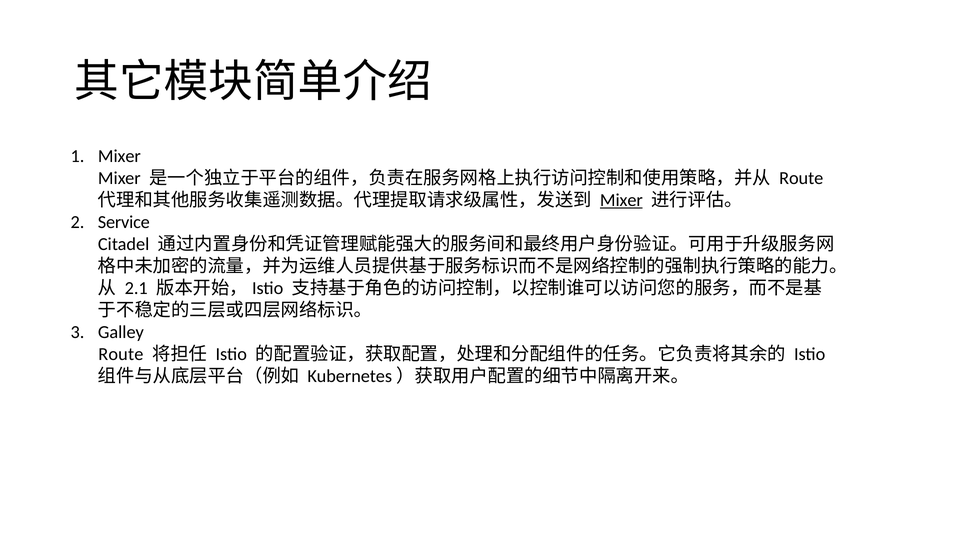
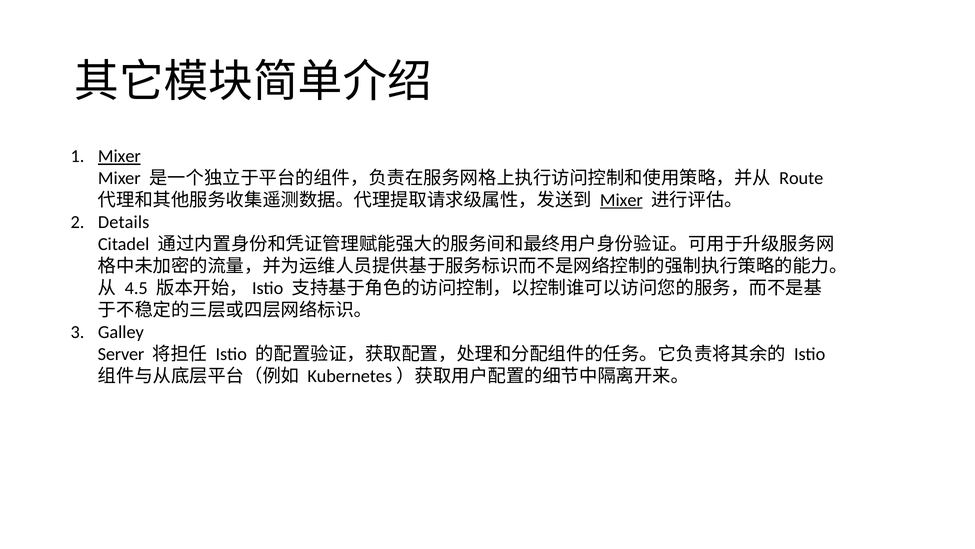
Mixer at (119, 156) underline: none -> present
Service: Service -> Details
2.1: 2.1 -> 4.5
Route at (121, 354): Route -> Server
